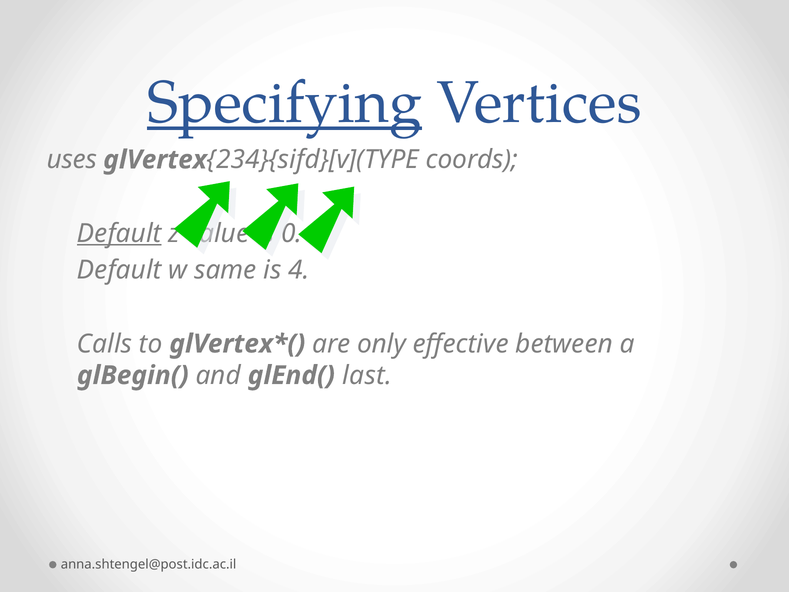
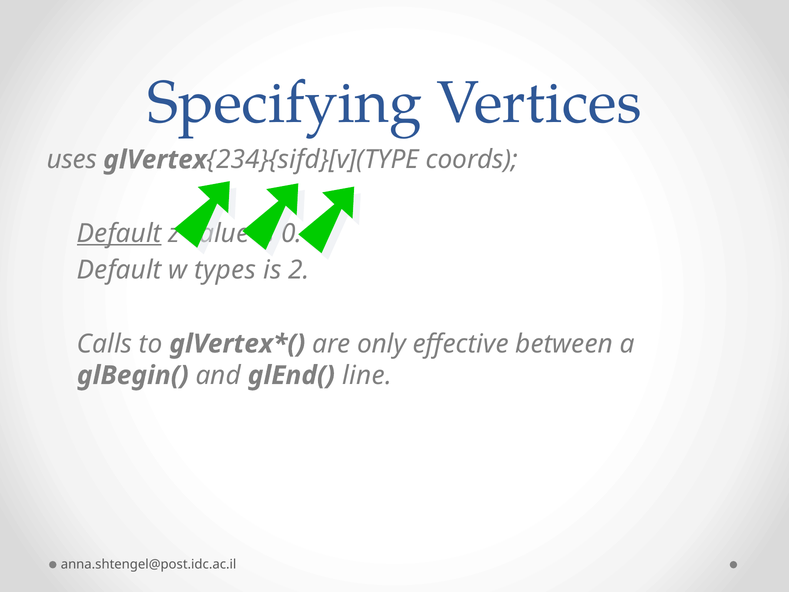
Specifying underline: present -> none
same: same -> types
4: 4 -> 2
last: last -> line
